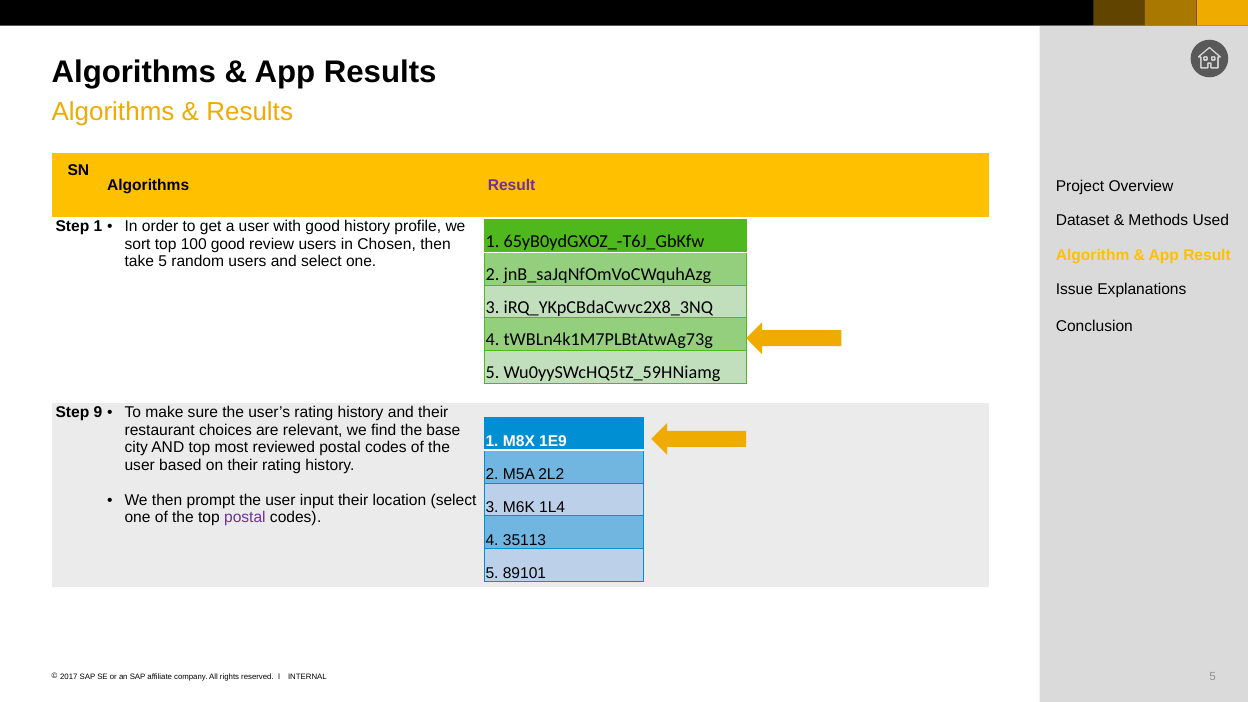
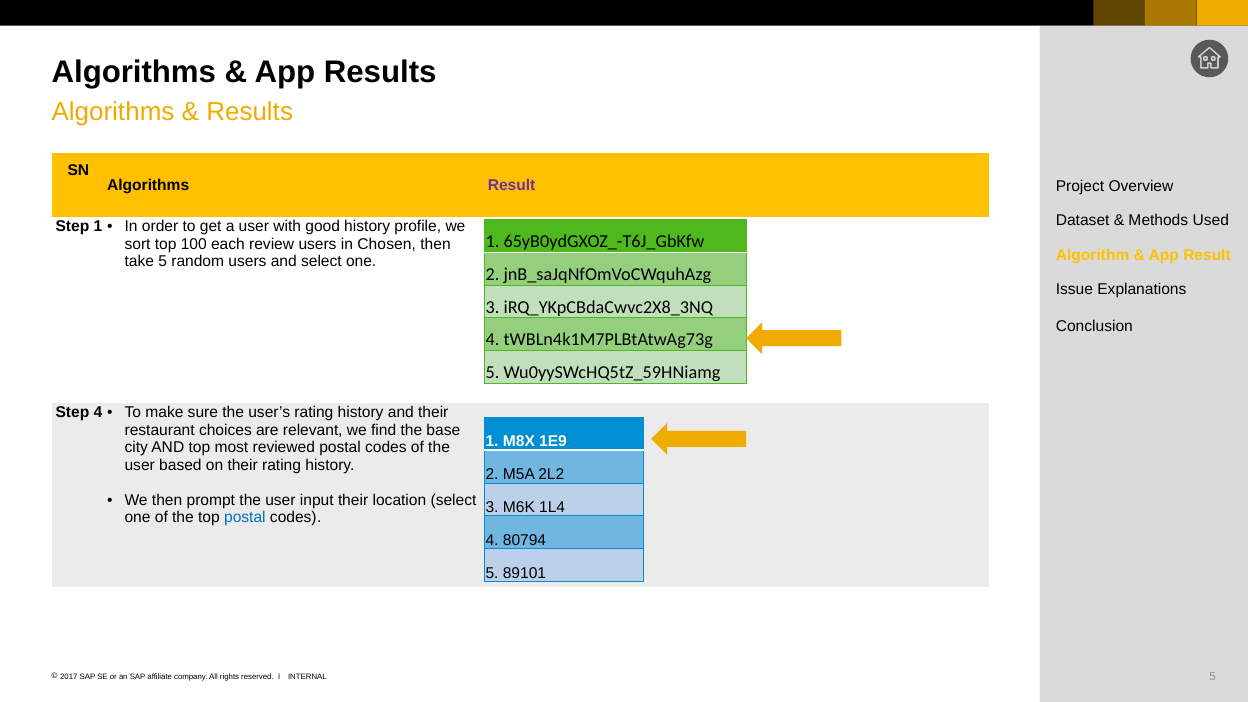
100 good: good -> each
Step 9: 9 -> 4
postal at (245, 517) colour: purple -> blue
35113: 35113 -> 80794
